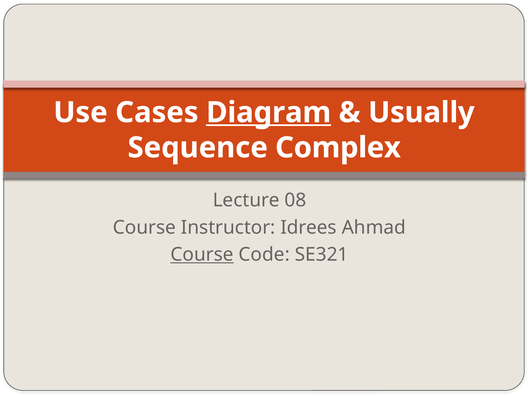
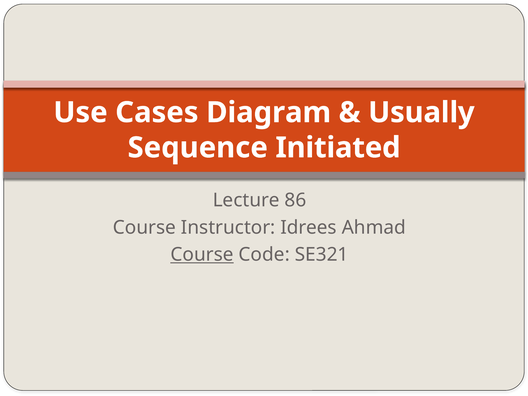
Diagram underline: present -> none
Complex: Complex -> Initiated
08: 08 -> 86
